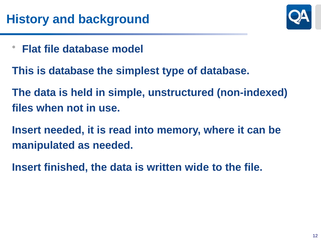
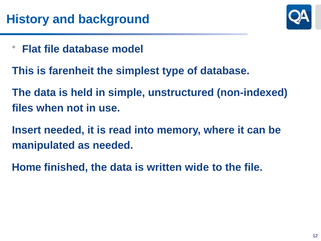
is database: database -> farenheit
Insert at (27, 167): Insert -> Home
